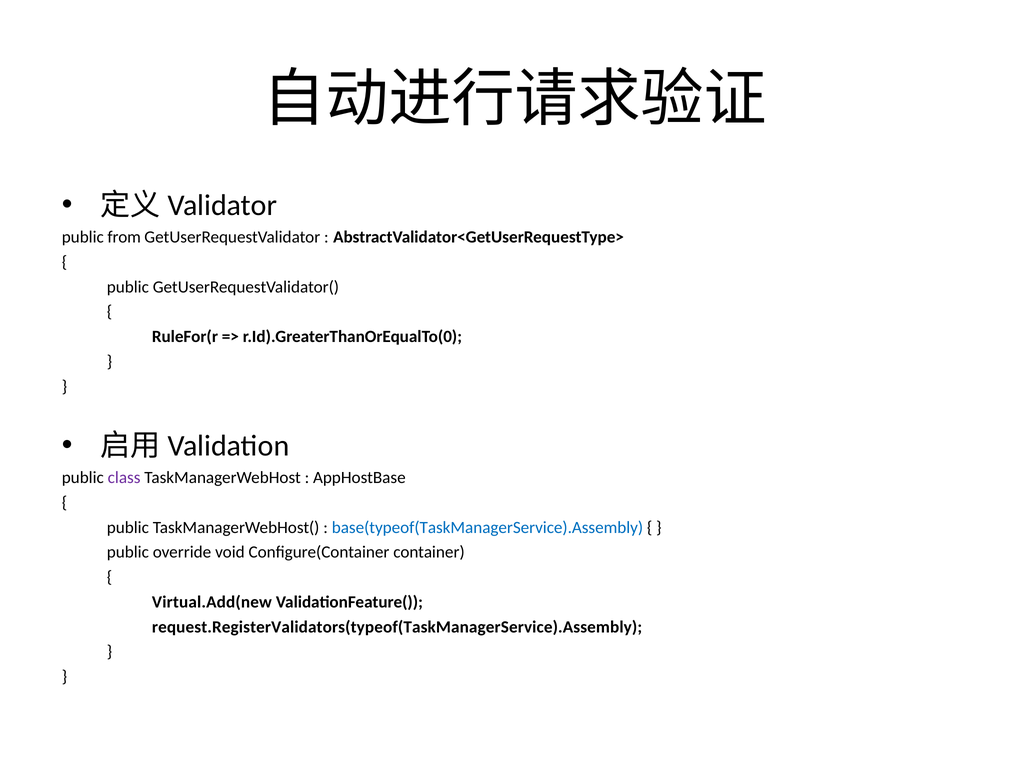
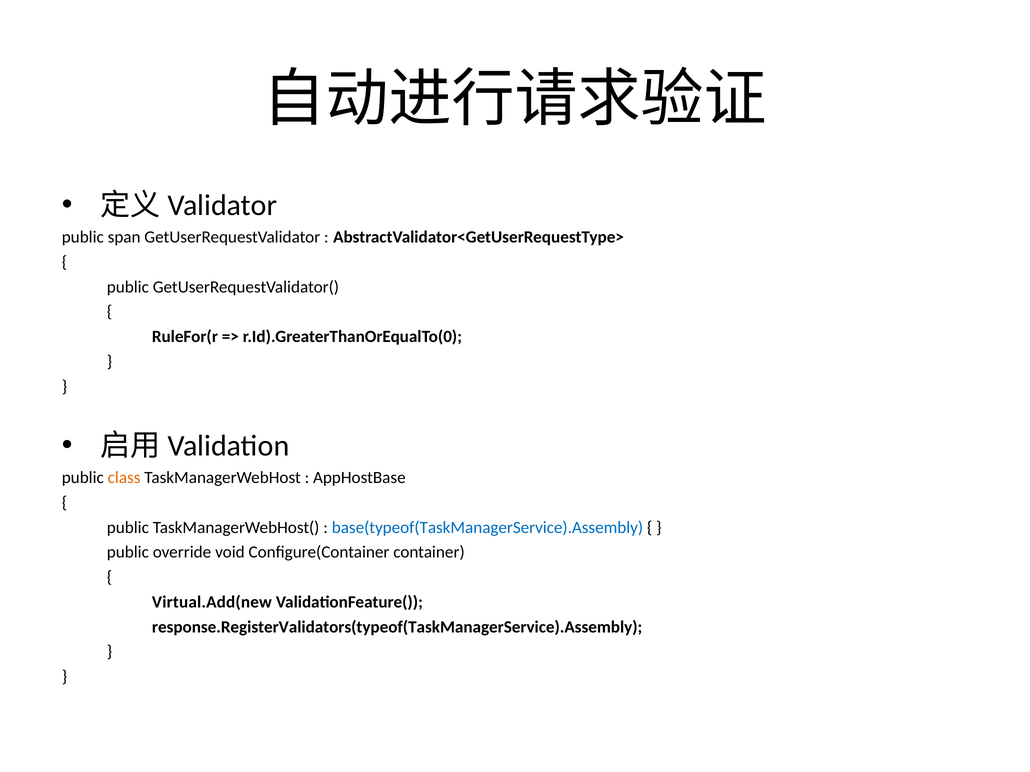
from: from -> span
class colour: purple -> orange
request.RegisterValidators(typeof(TaskManagerService).Assembly: request.RegisterValidators(typeof(TaskManagerService).Assembly -> response.RegisterValidators(typeof(TaskManagerService).Assembly
